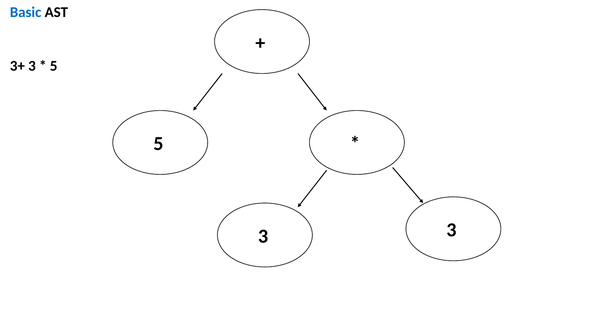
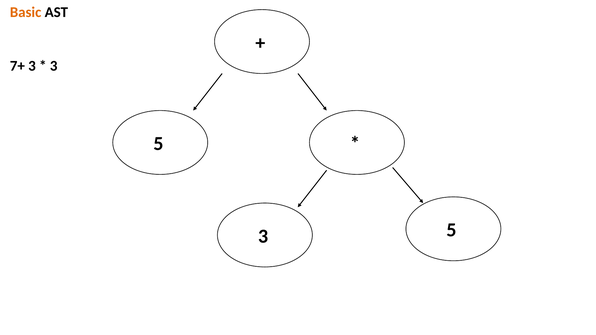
Basic colour: blue -> orange
3+: 3+ -> 7+
5 at (54, 66): 5 -> 3
3 3: 3 -> 5
